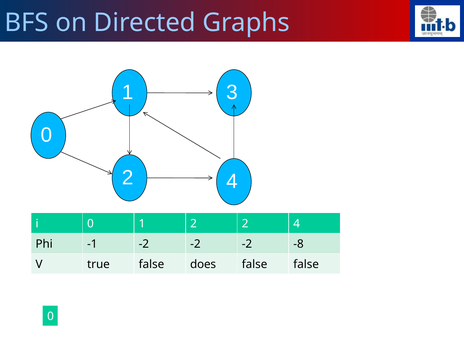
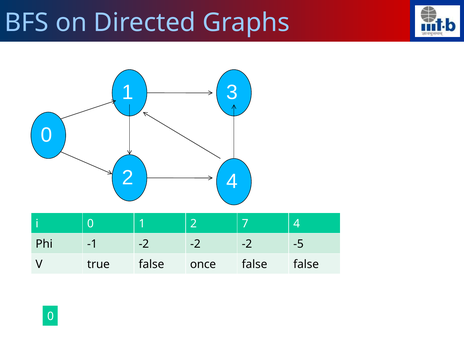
2 2: 2 -> 7
-8: -8 -> -5
does: does -> once
